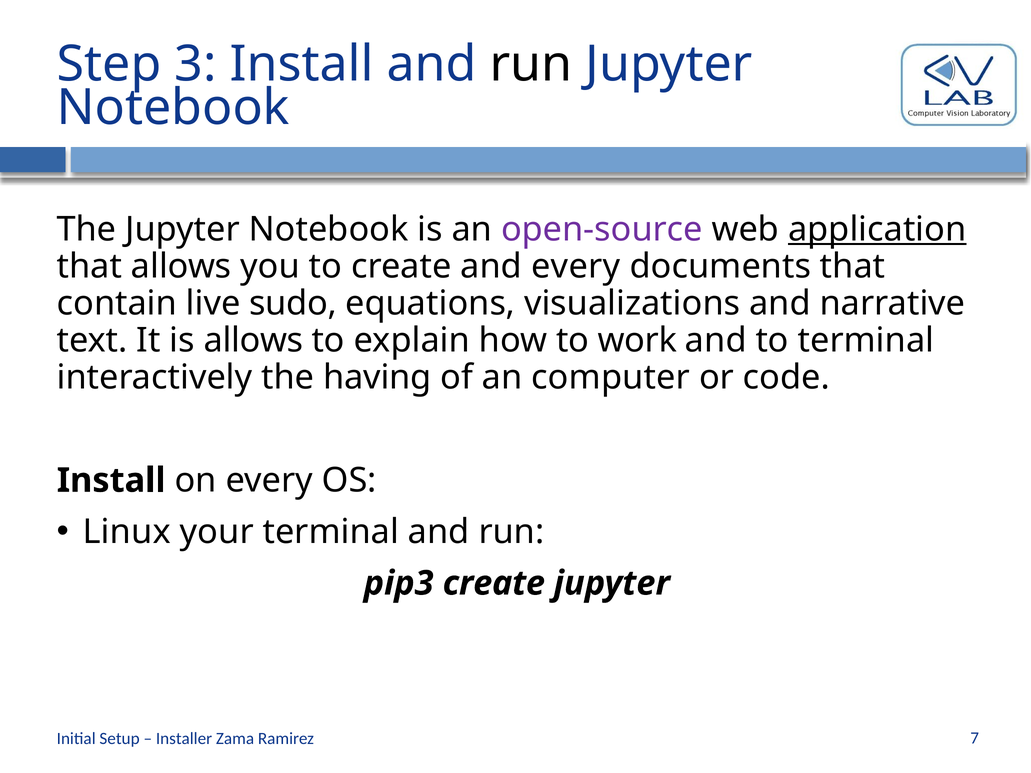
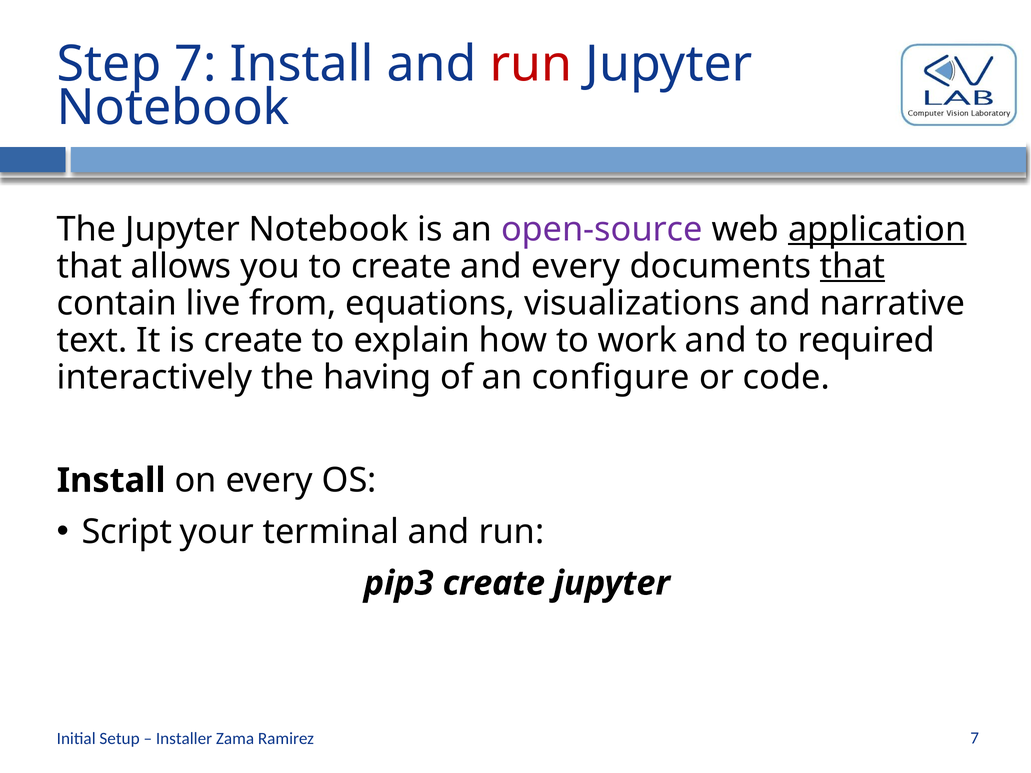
Step 3: 3 -> 7
run at (531, 64) colour: black -> red
that at (853, 266) underline: none -> present
sudo: sudo -> from
is allows: allows -> create
to terminal: terminal -> required
computer: computer -> configure
Linux: Linux -> Script
